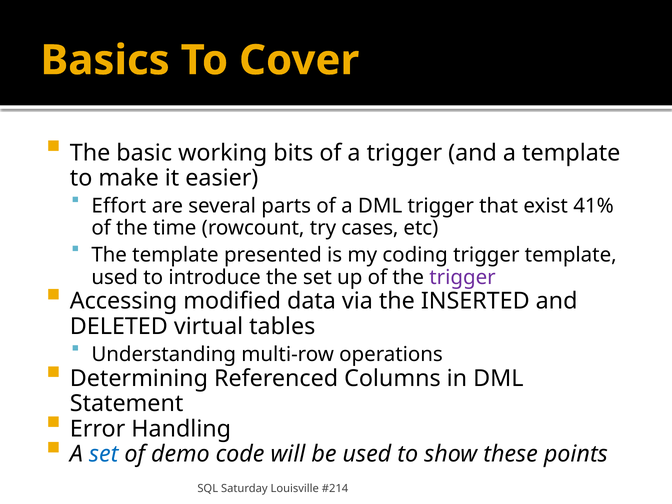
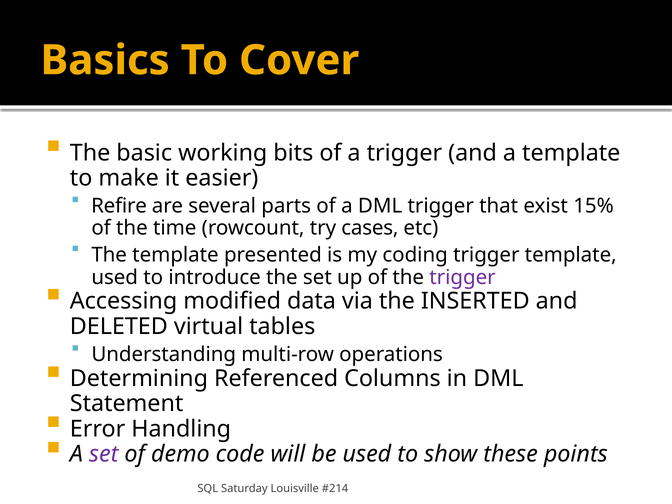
Effort: Effort -> Refire
41%: 41% -> 15%
set at (104, 454) colour: blue -> purple
